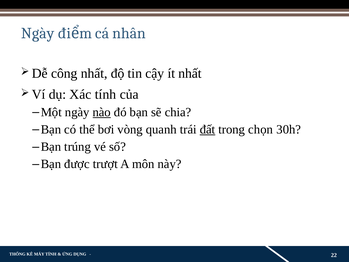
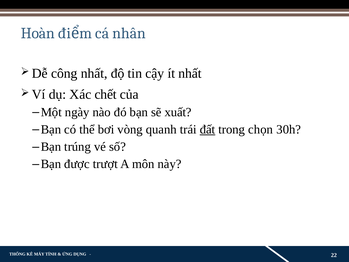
Ngày at (38, 33): Ngày -> Hoàn
Xác tính: tính -> chết
nào underline: present -> none
chia: chia -> xuất
